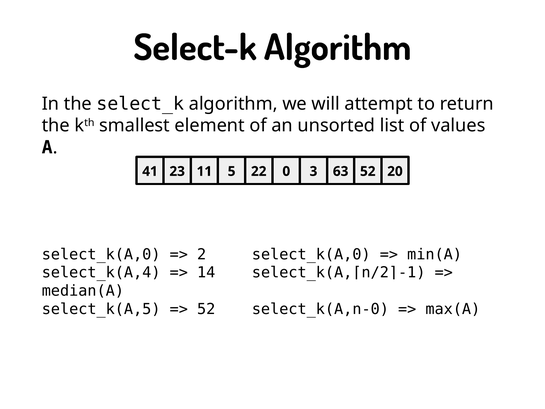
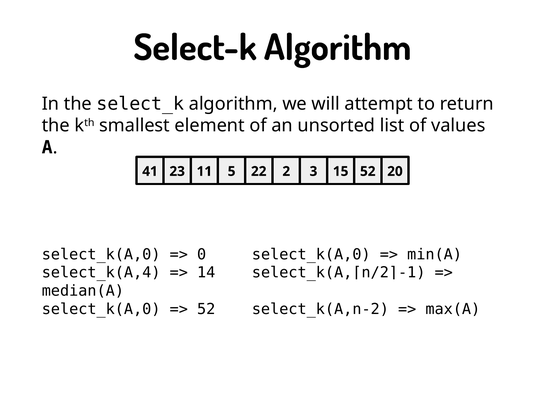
0: 0 -> 2
63: 63 -> 15
2: 2 -> 0
select_k(A,5 at (101, 309): select_k(A,5 -> select_k(A,0
select_k(A,n-0: select_k(A,n-0 -> select_k(A,n-2
